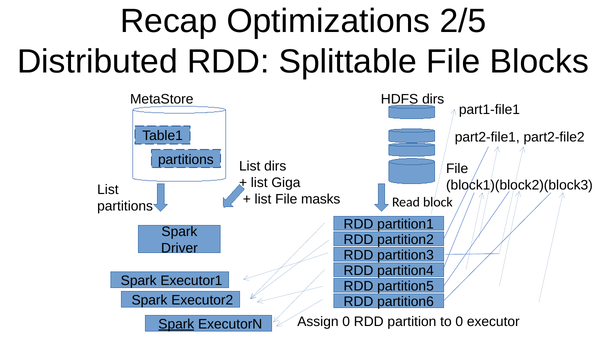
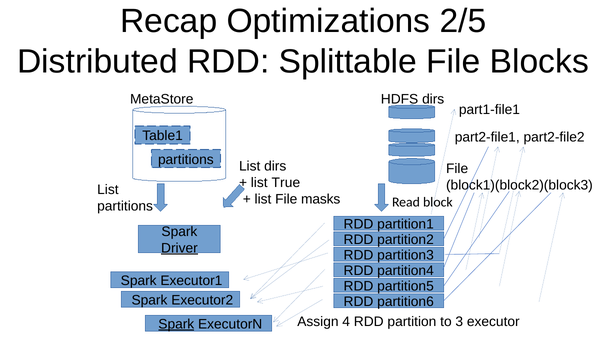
Giga: Giga -> True
Driver underline: none -> present
Assign 0: 0 -> 4
to 0: 0 -> 3
